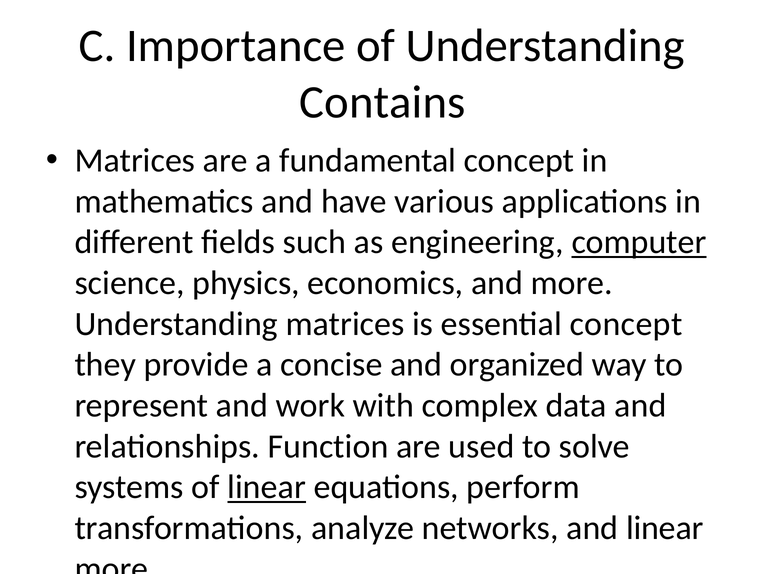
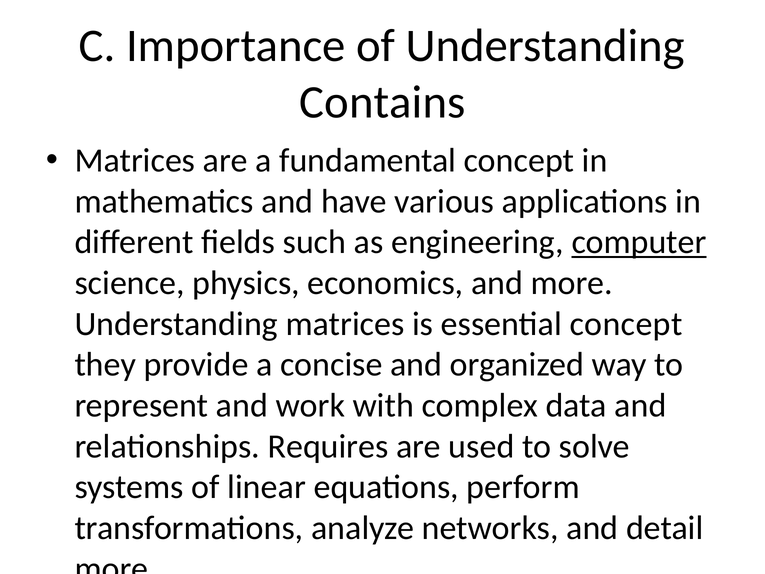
Function: Function -> Requires
linear at (267, 487) underline: present -> none
and linear: linear -> detail
